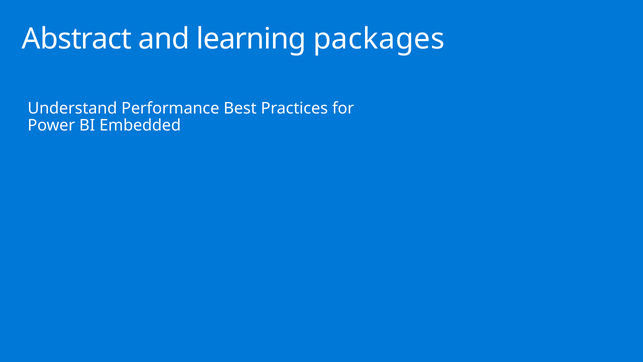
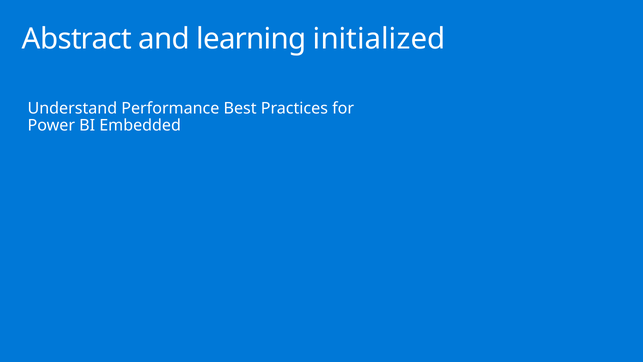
packages: packages -> initialized
